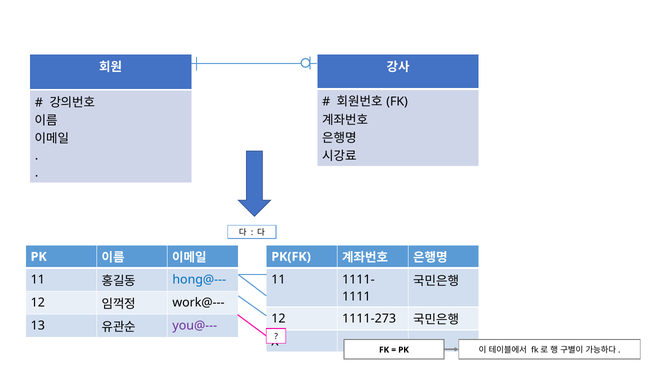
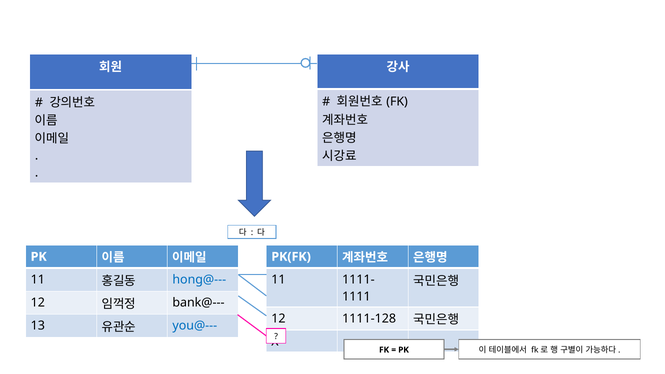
work@---: work@--- -> bank@---
1111-273: 1111-273 -> 1111-128
you@--- colour: purple -> blue
